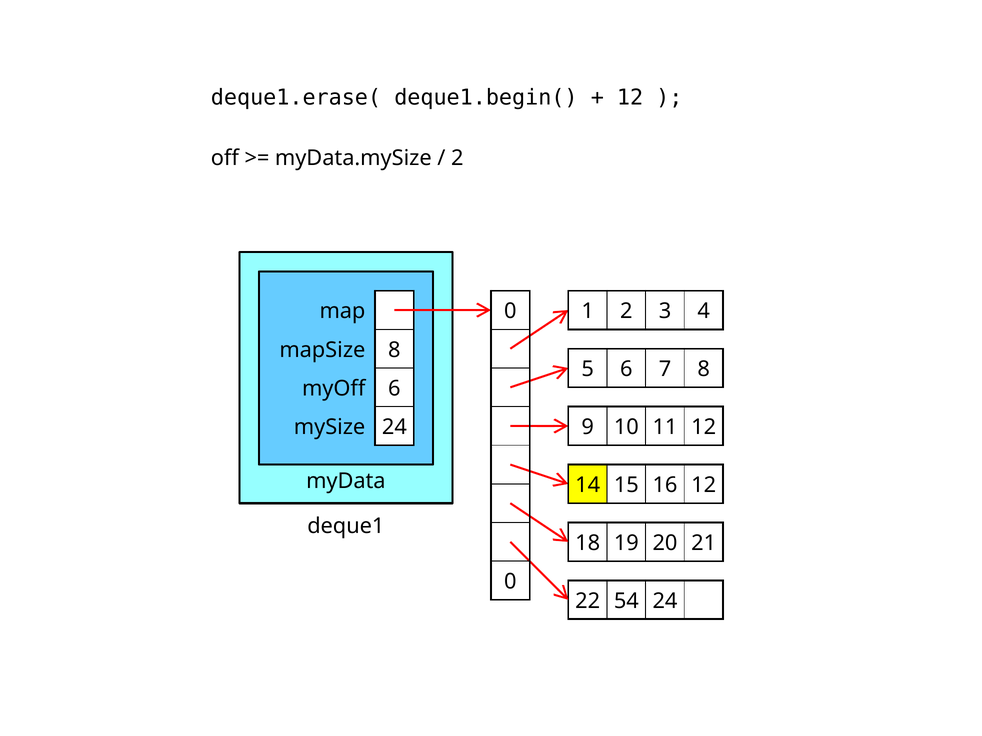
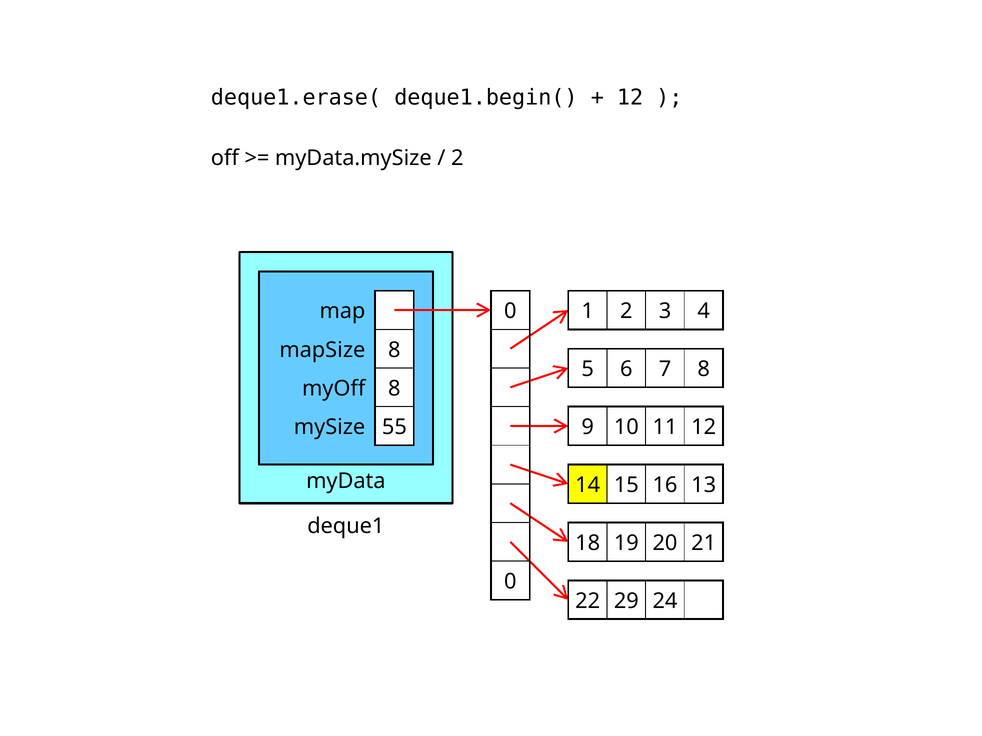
myOff 6: 6 -> 8
mySize 24: 24 -> 55
16 12: 12 -> 13
54: 54 -> 29
